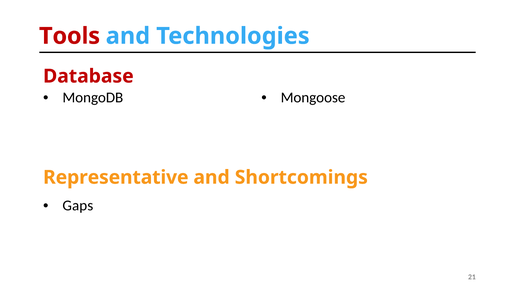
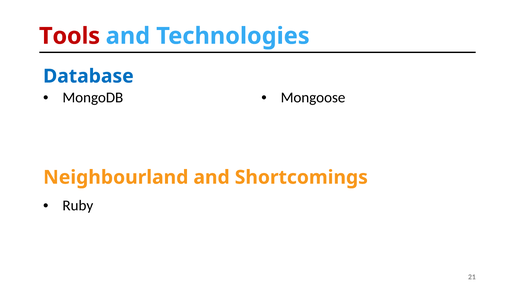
Database colour: red -> blue
Representative: Representative -> Neighbourland
Gaps: Gaps -> Ruby
